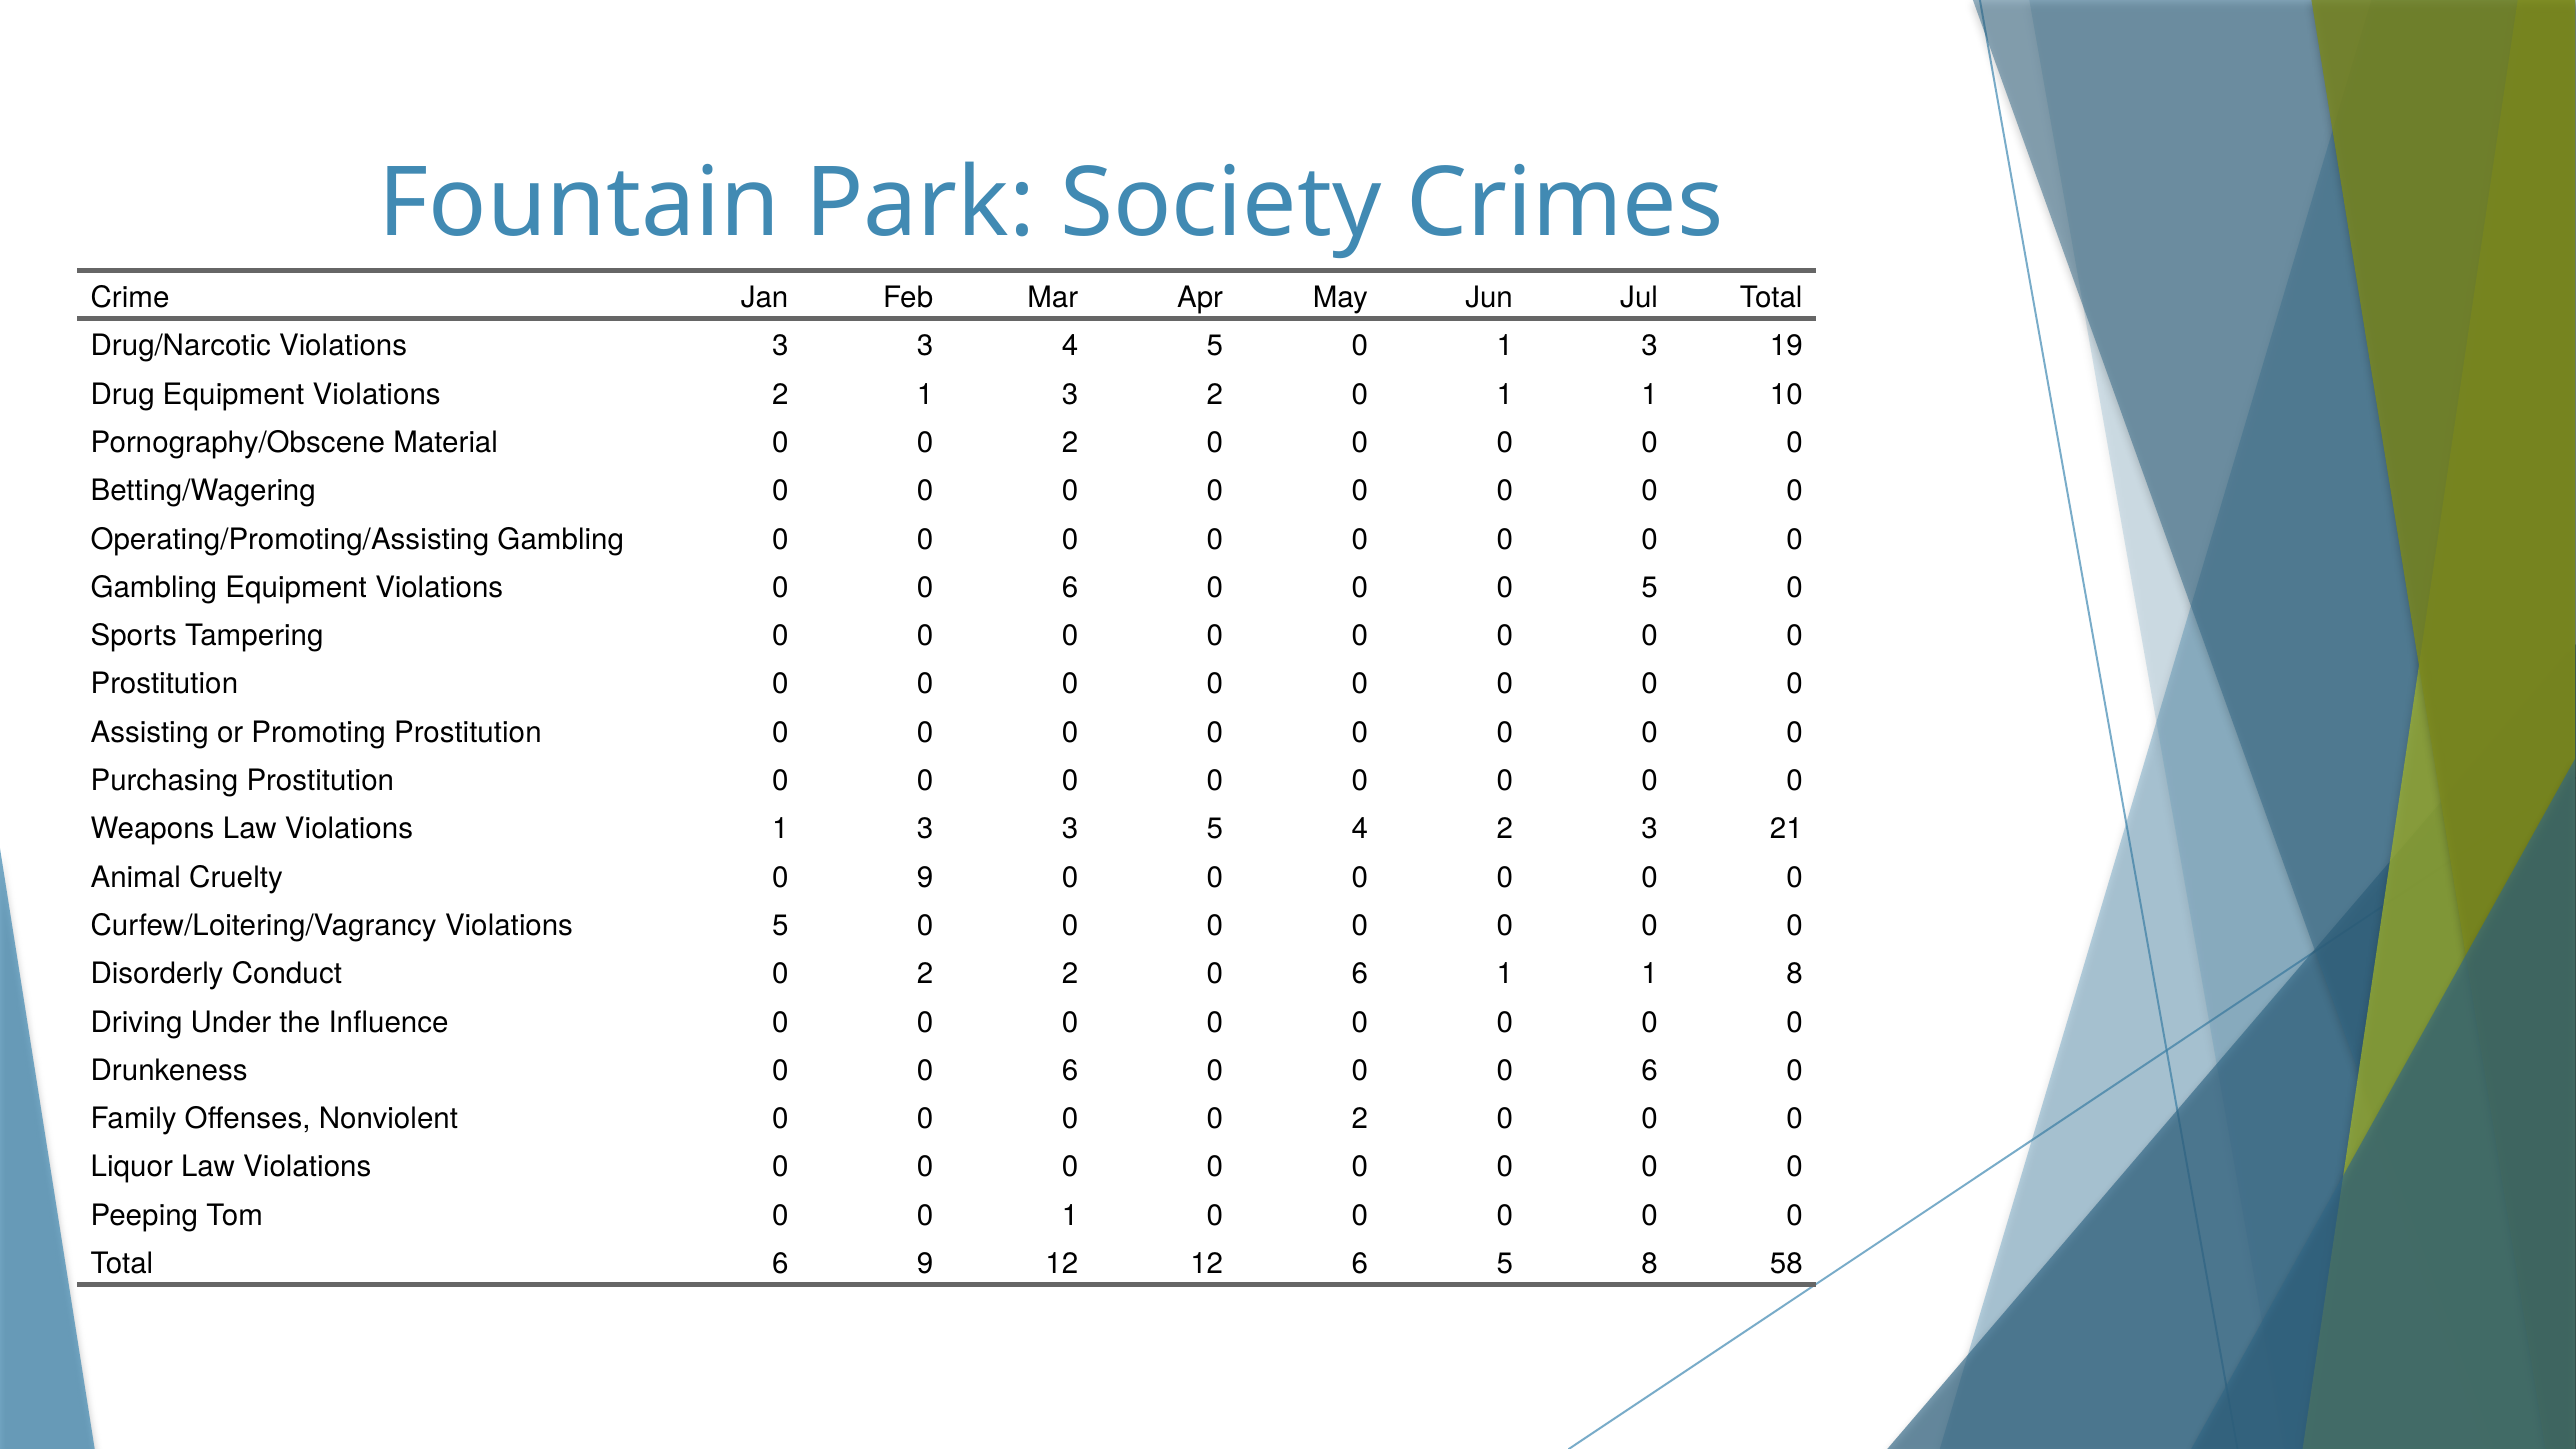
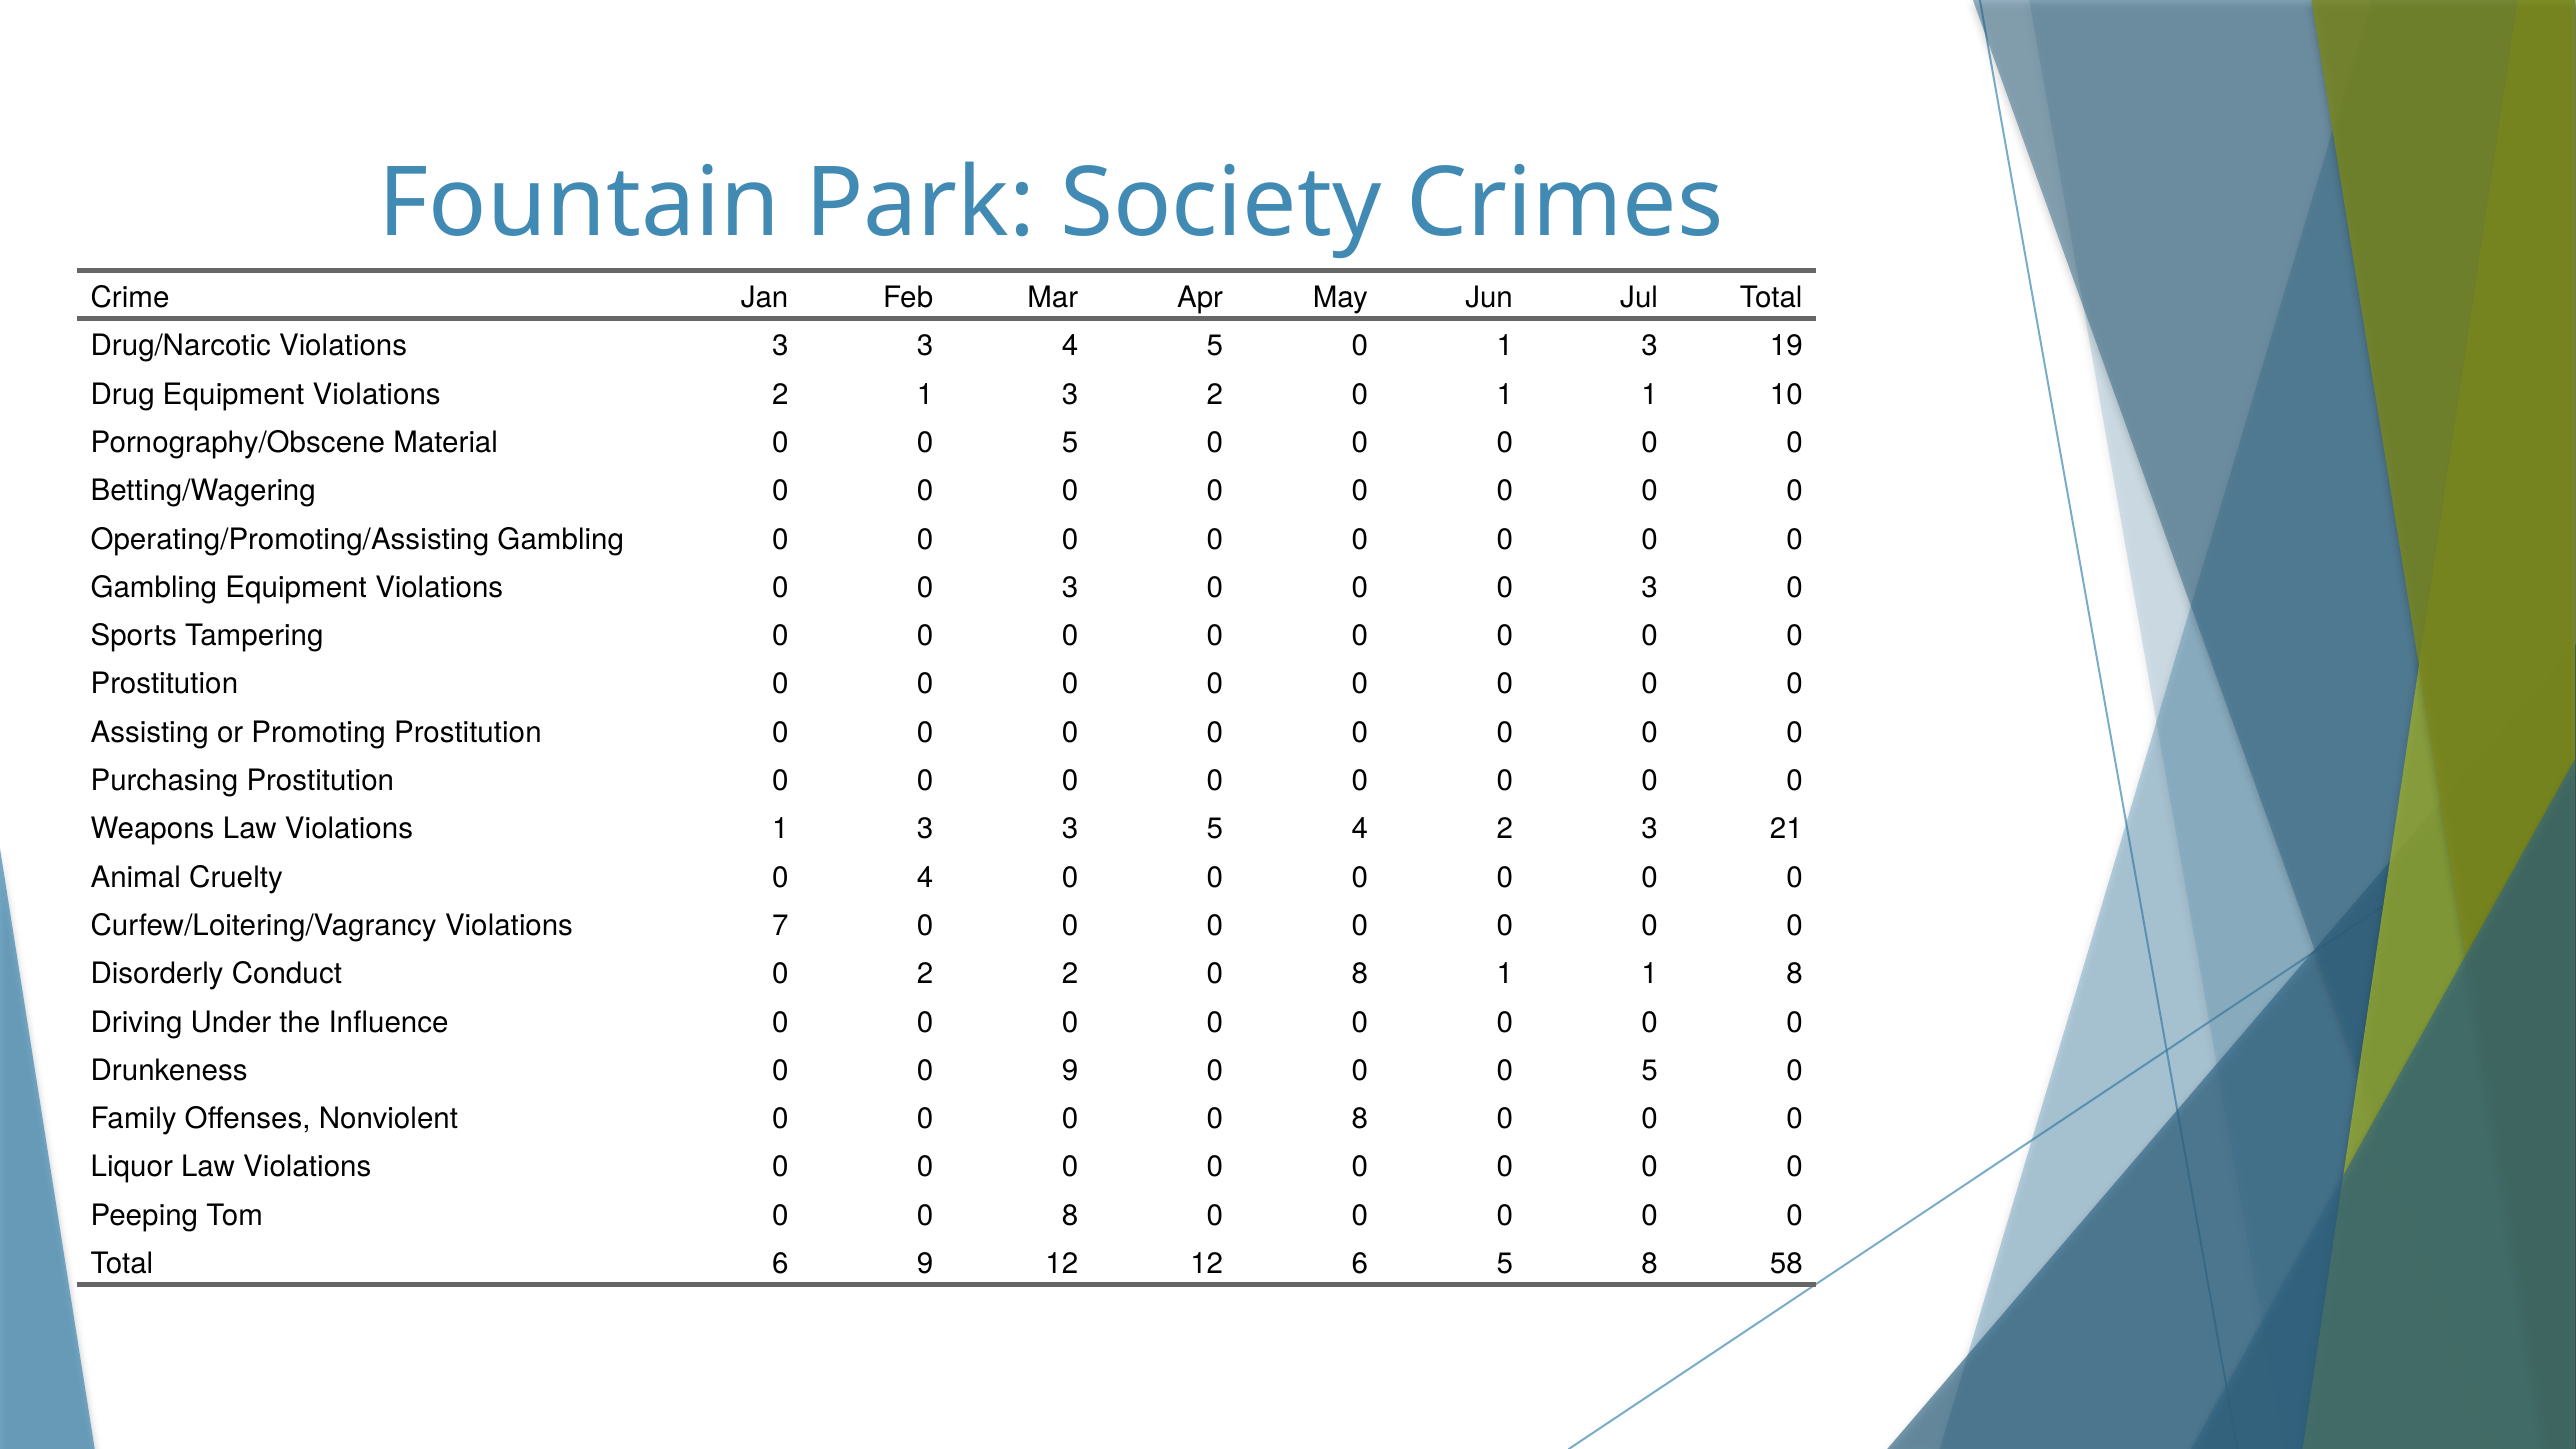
Material 0 0 2: 2 -> 5
Violations 0 0 6: 6 -> 3
0 0 0 5: 5 -> 3
0 9: 9 -> 4
Violations 5: 5 -> 7
2 0 6: 6 -> 8
Drunkeness 0 0 6: 6 -> 9
0 0 0 6: 6 -> 5
0 0 0 2: 2 -> 8
Tom 0 0 1: 1 -> 8
